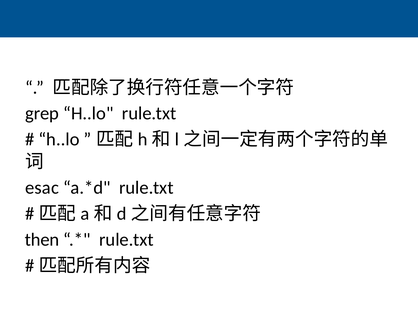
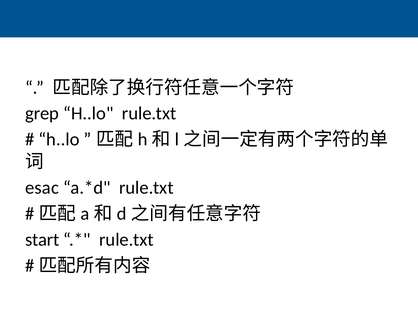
then: then -> start
